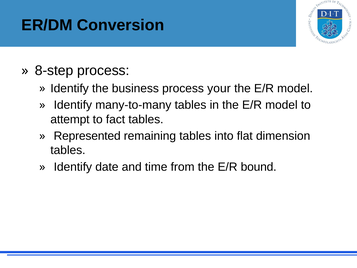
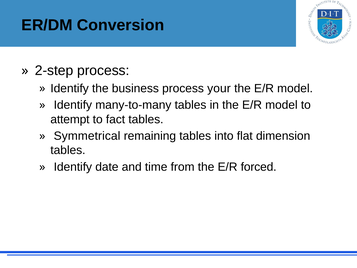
8-step: 8-step -> 2-step
Represented: Represented -> Symmetrical
bound: bound -> forced
